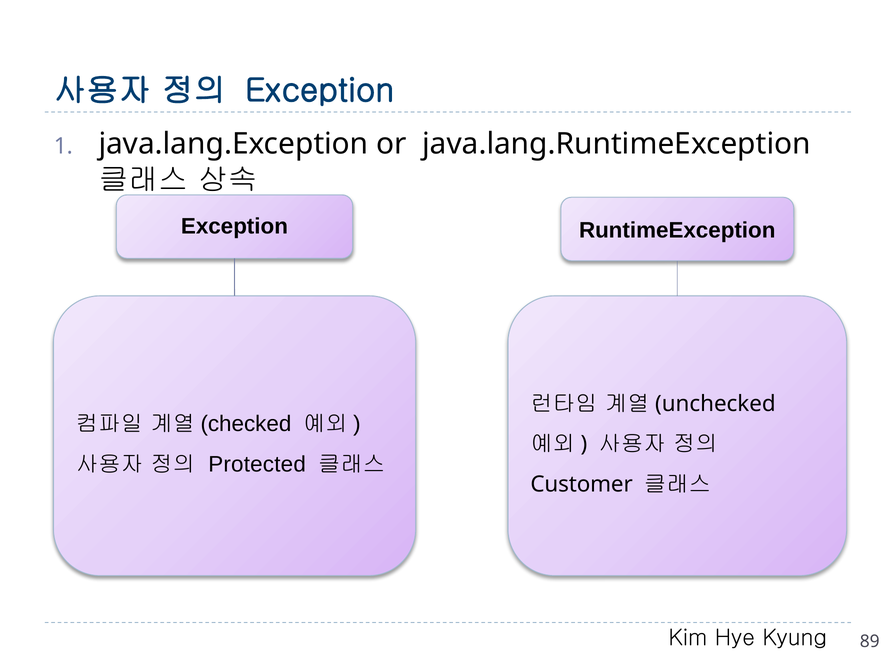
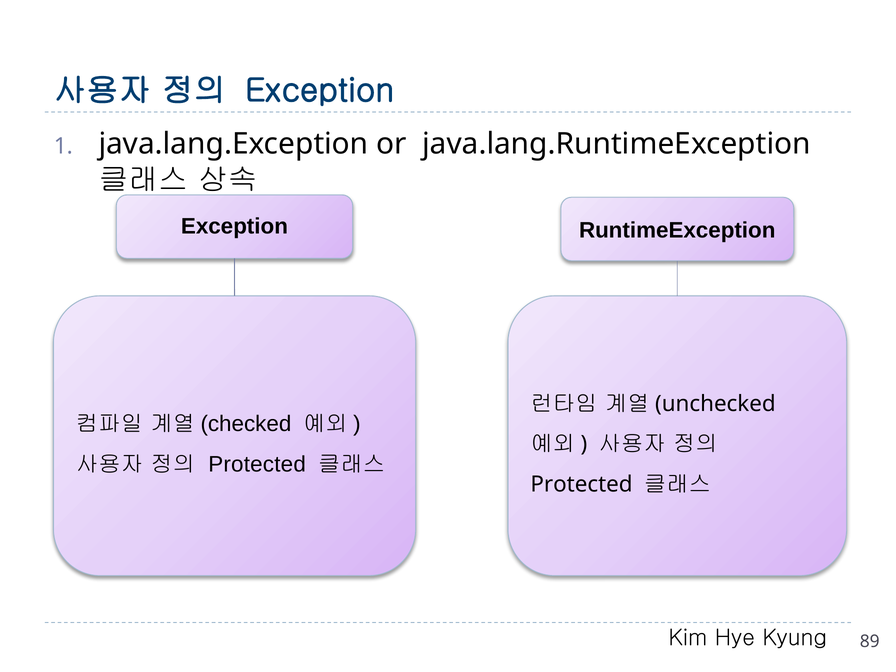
Customer at (582, 484): Customer -> Protected
